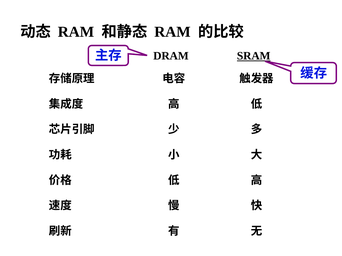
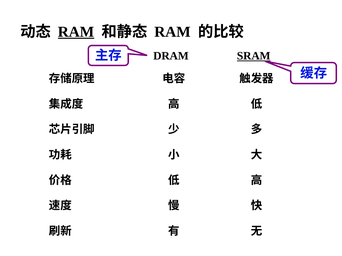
RAM at (76, 32) underline: none -> present
